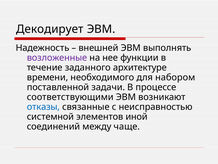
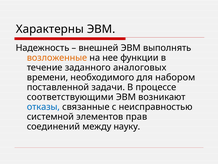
Декодирует: Декодирует -> Характерны
возложенные colour: purple -> orange
архитектуре: архитектуре -> аналоговых
иной: иной -> прав
чаще: чаще -> науку
